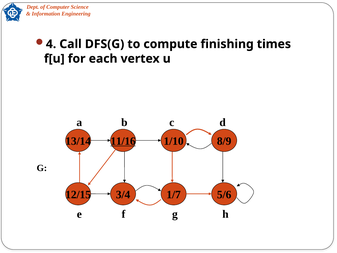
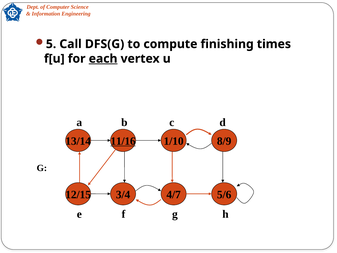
4: 4 -> 5
each underline: none -> present
1/7: 1/7 -> 4/7
